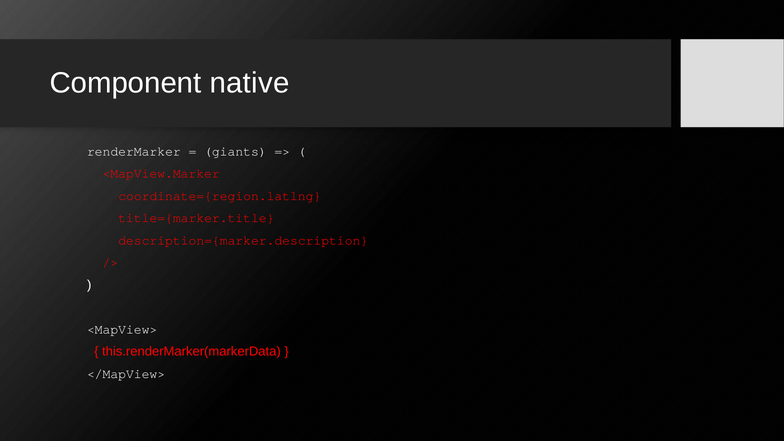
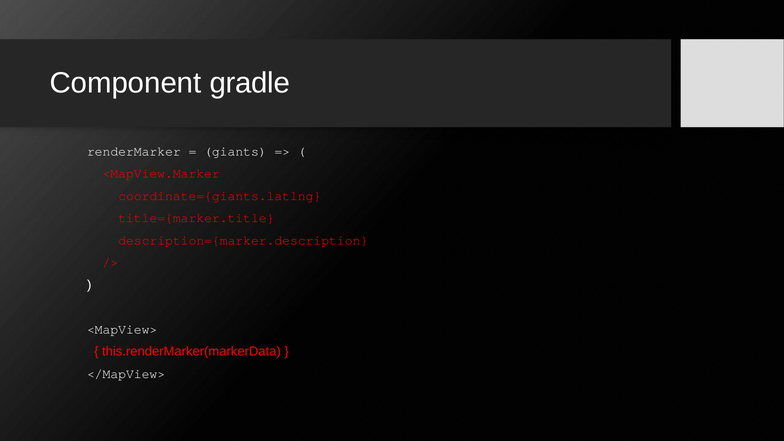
native: native -> gradle
coordinate={region.latlng: coordinate={region.latlng -> coordinate={giants.latlng
